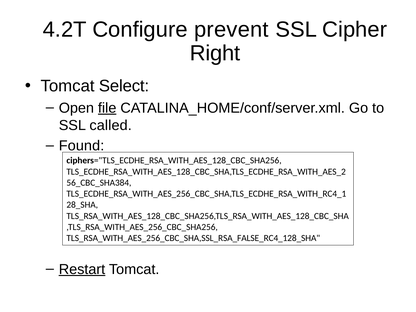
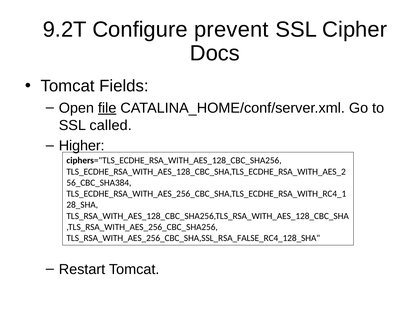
4.2T: 4.2T -> 9.2T
Right: Right -> Docs
Select: Select -> Fields
Found: Found -> Higher
Restart underline: present -> none
